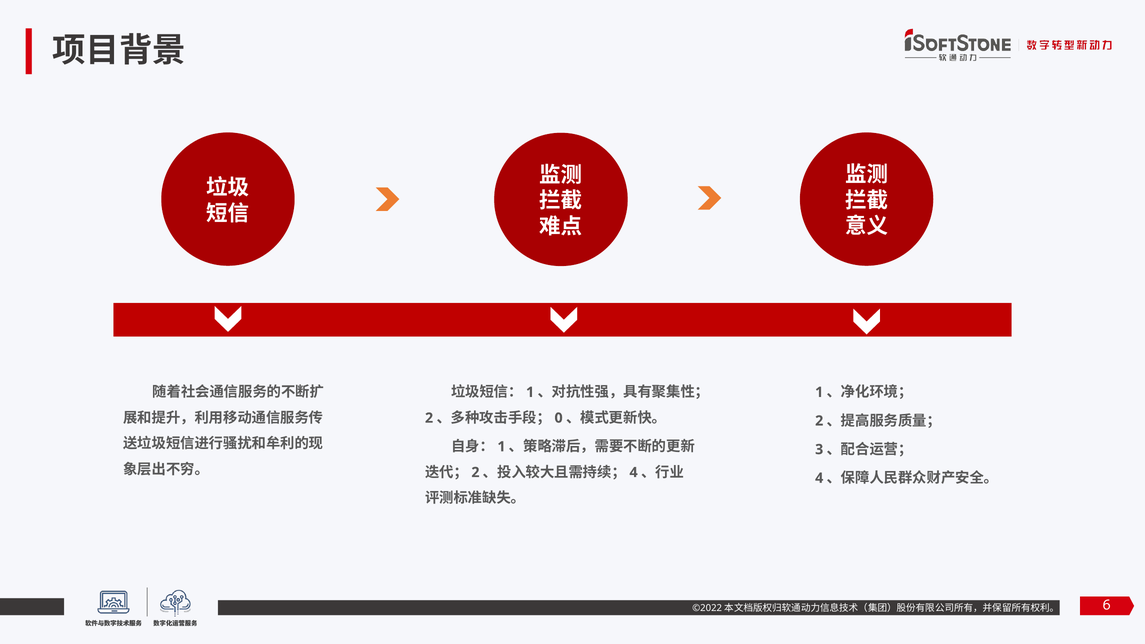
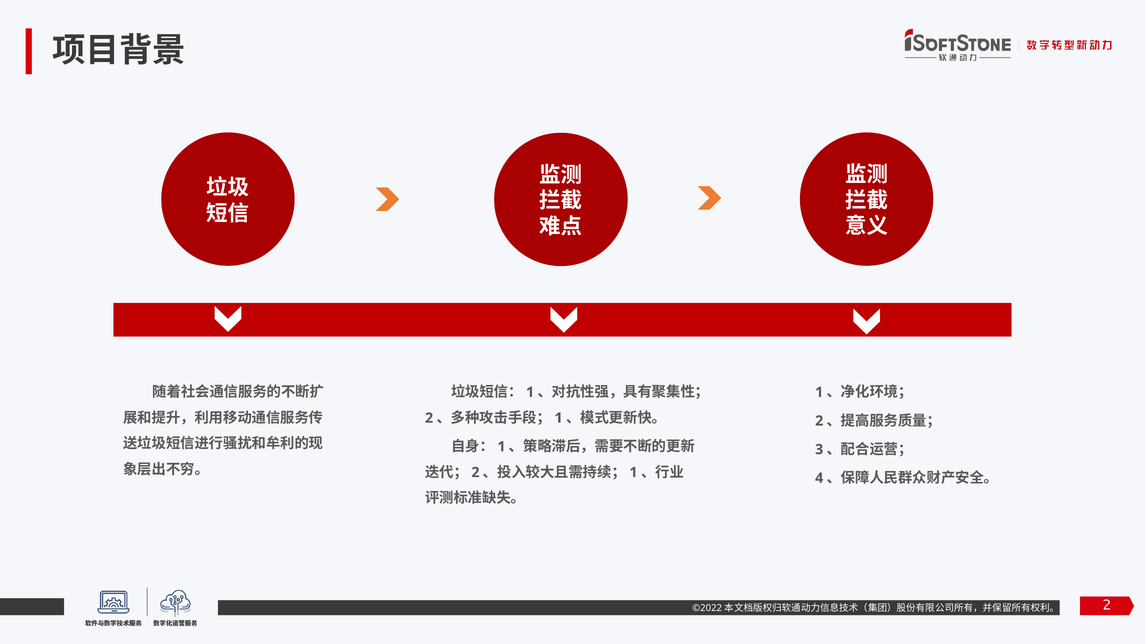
0 at (559, 418): 0 -> 1
4 at (634, 472): 4 -> 1
6 at (1107, 605): 6 -> 2
